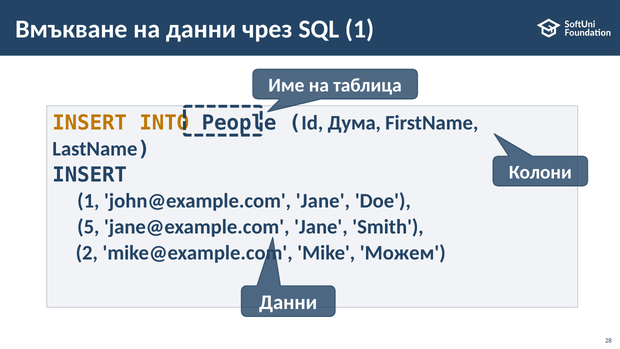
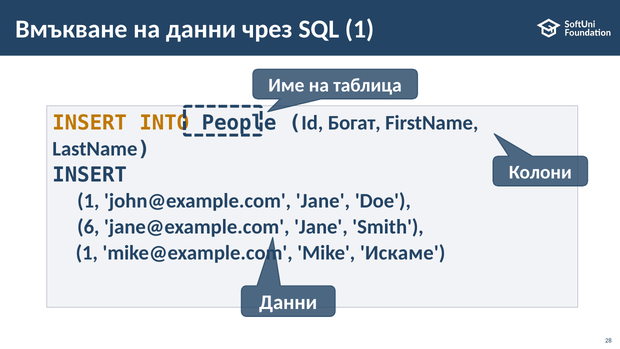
Дума: Дума -> Богат
5: 5 -> 6
2 at (87, 253): 2 -> 1
Можем: Можем -> Искаме
